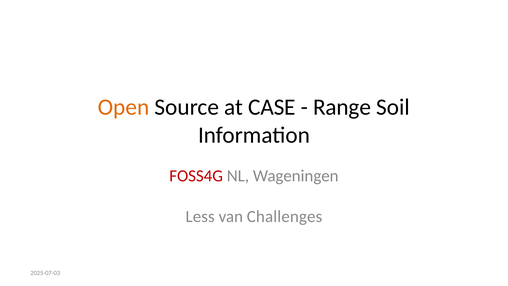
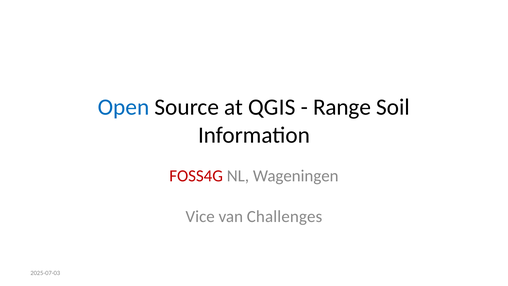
Open colour: orange -> blue
CASE: CASE -> QGIS
Less: Less -> Vice
